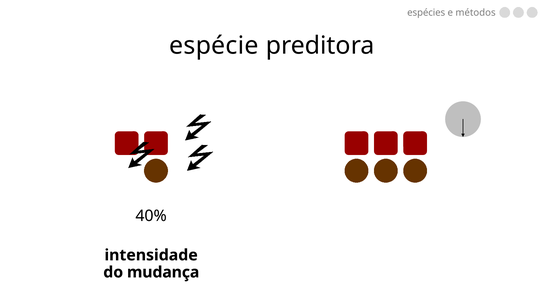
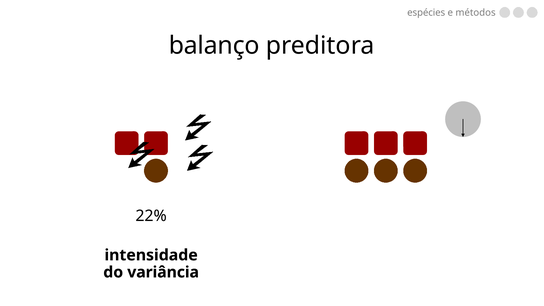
espécie: espécie -> balanço
40%: 40% -> 22%
mudança: mudança -> variância
